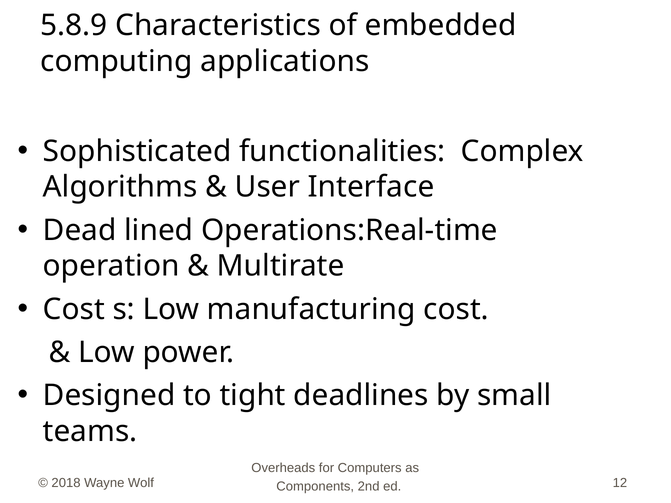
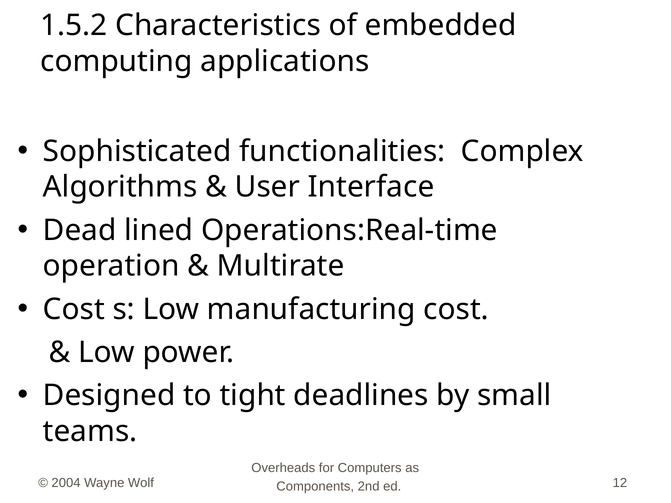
5.8.9: 5.8.9 -> 1.5.2
2018: 2018 -> 2004
